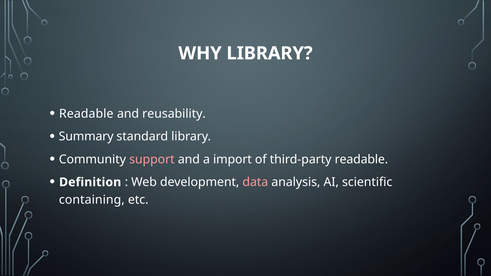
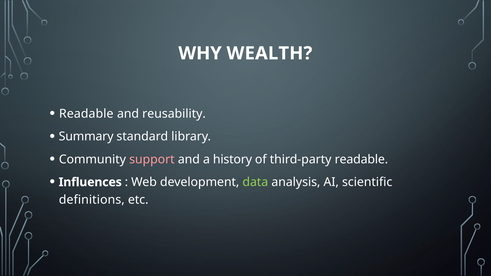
WHY LIBRARY: LIBRARY -> WEALTH
import: import -> history
Definition: Definition -> Influences
data colour: pink -> light green
containing: containing -> definitions
